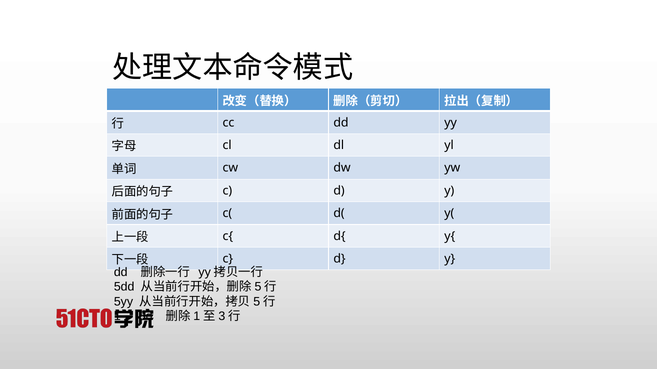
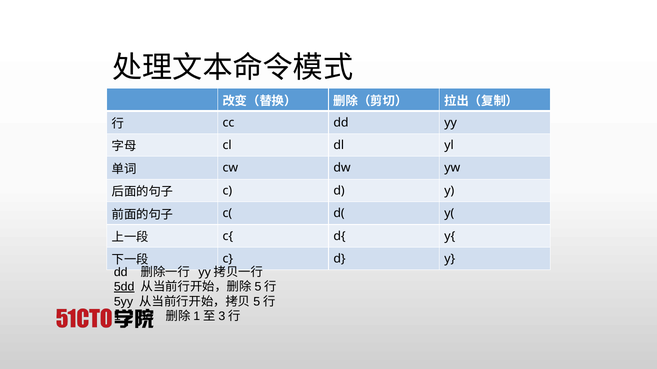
5dd underline: none -> present
